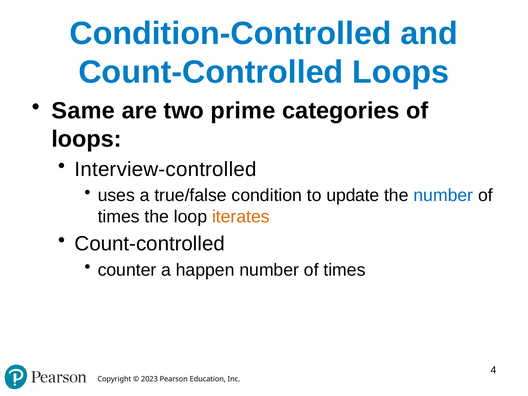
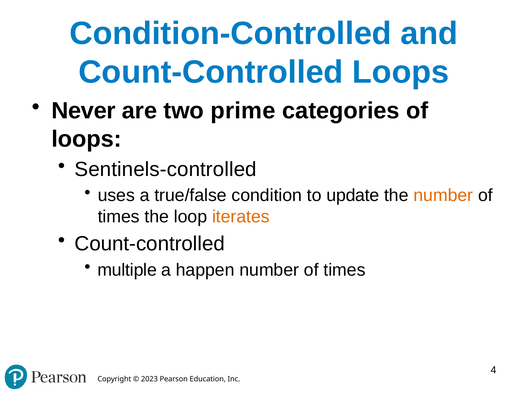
Same: Same -> Never
Interview-controlled: Interview-controlled -> Sentinels-controlled
number at (443, 195) colour: blue -> orange
counter: counter -> multiple
